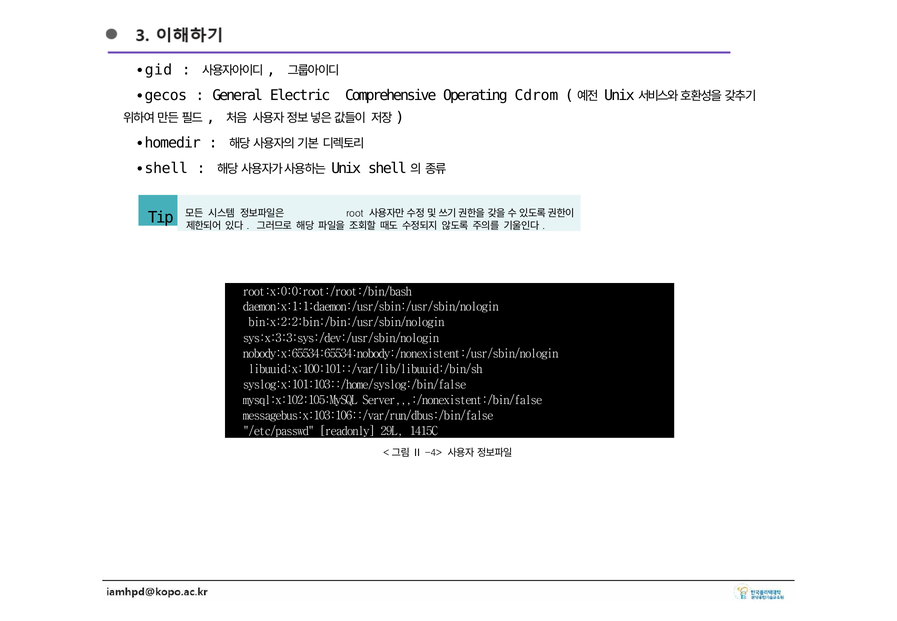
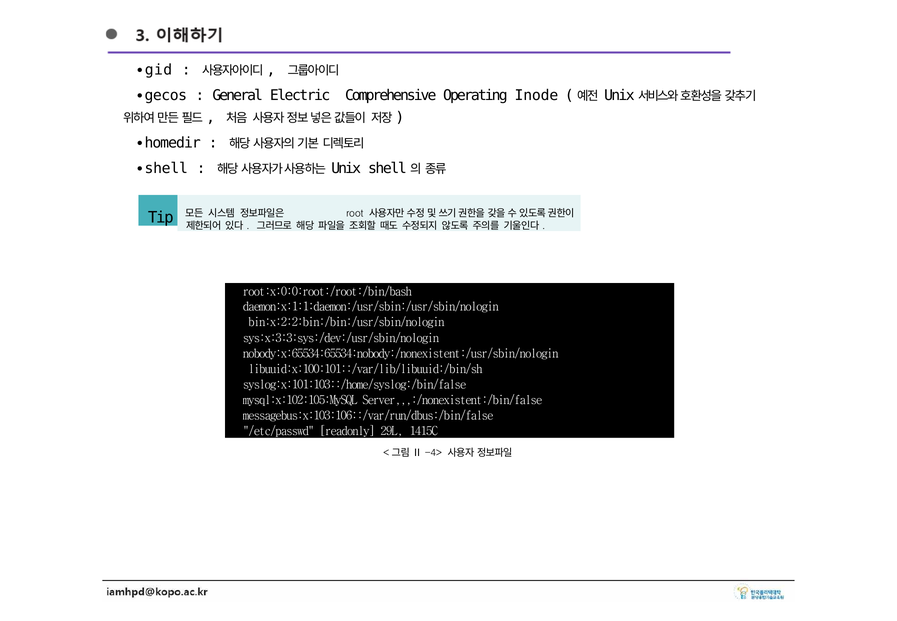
Cdrom: Cdrom -> Inode
